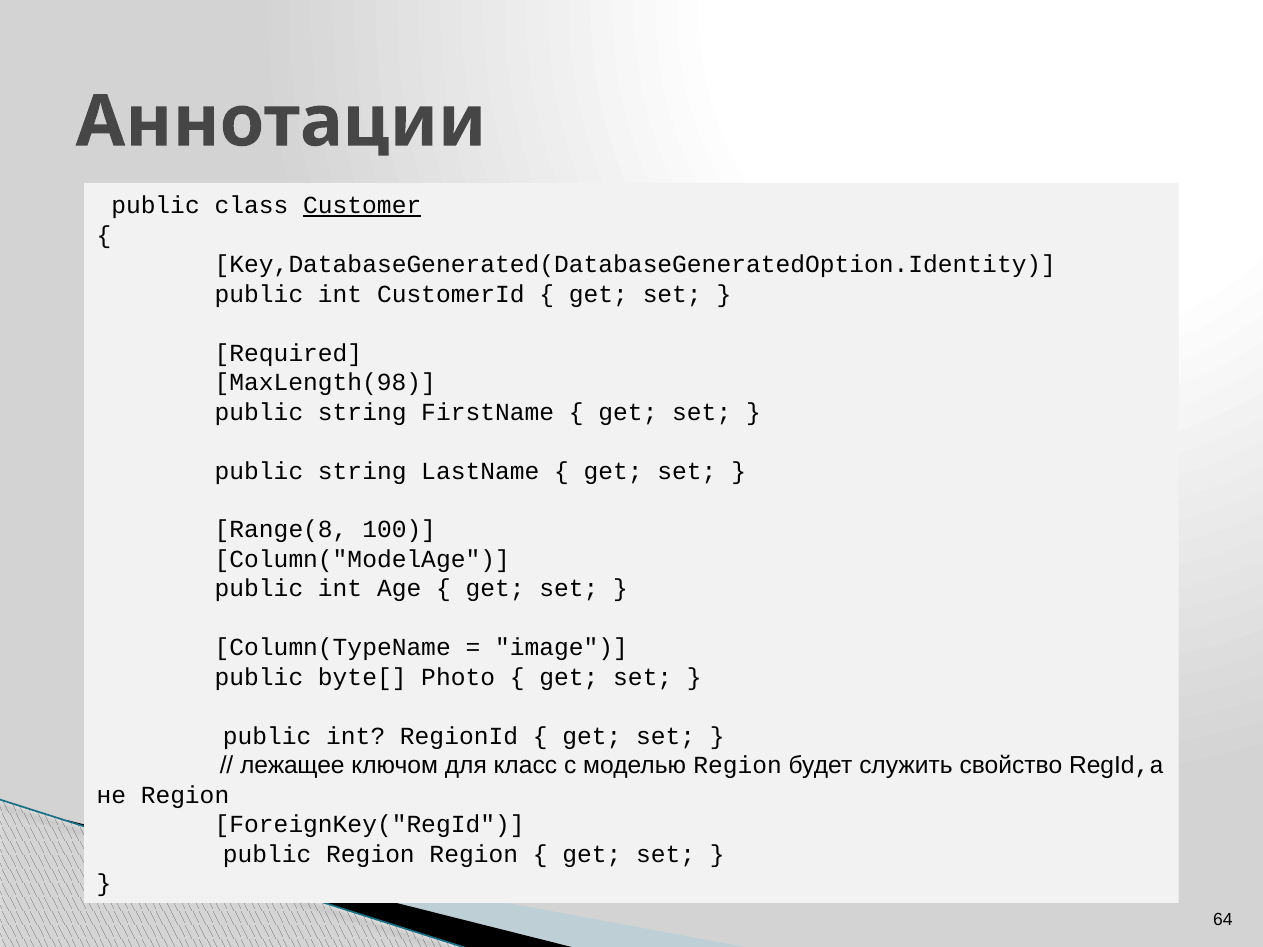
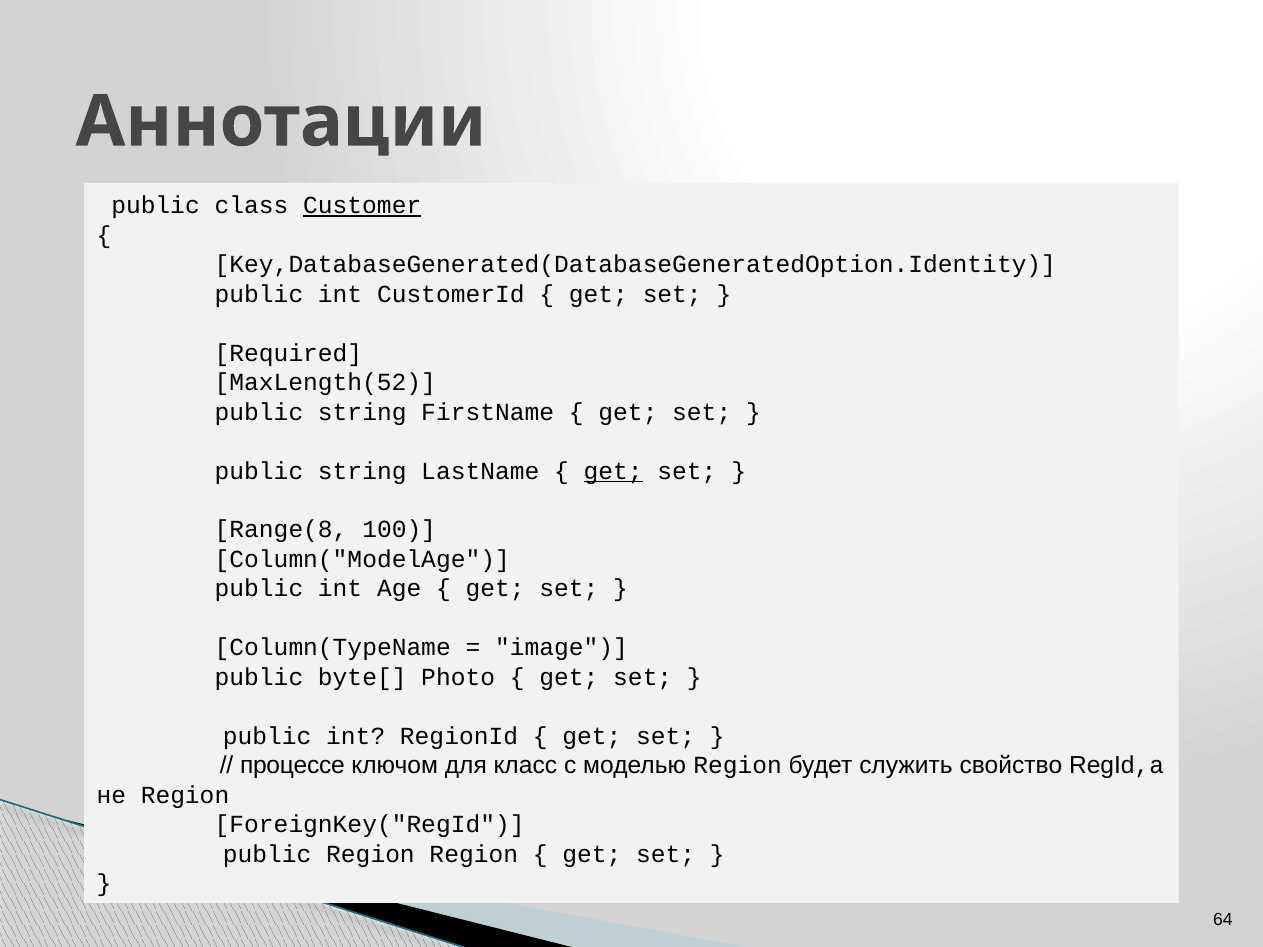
MaxLength(98: MaxLength(98 -> MaxLength(52
get at (613, 471) underline: none -> present
лежащее: лежащее -> процессе
